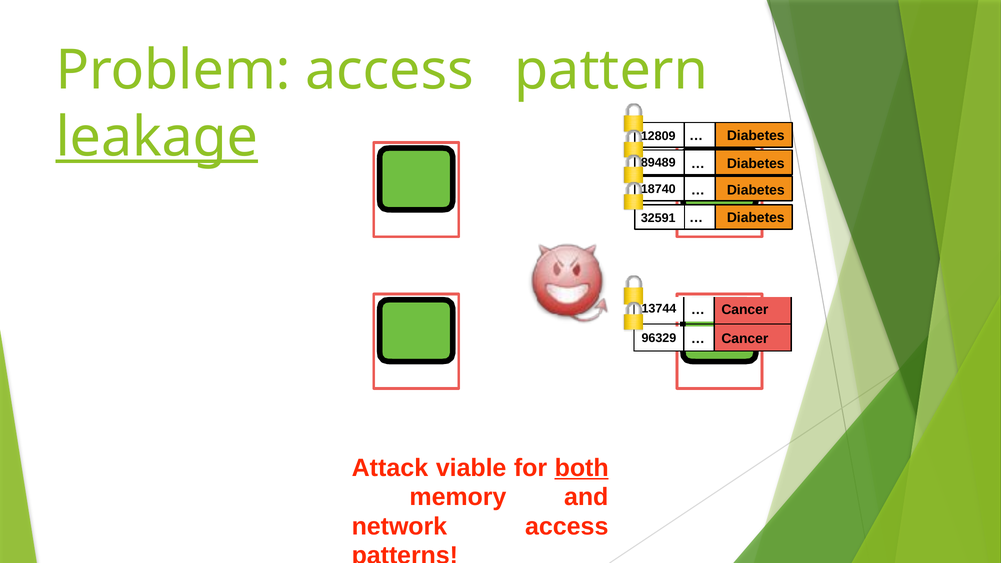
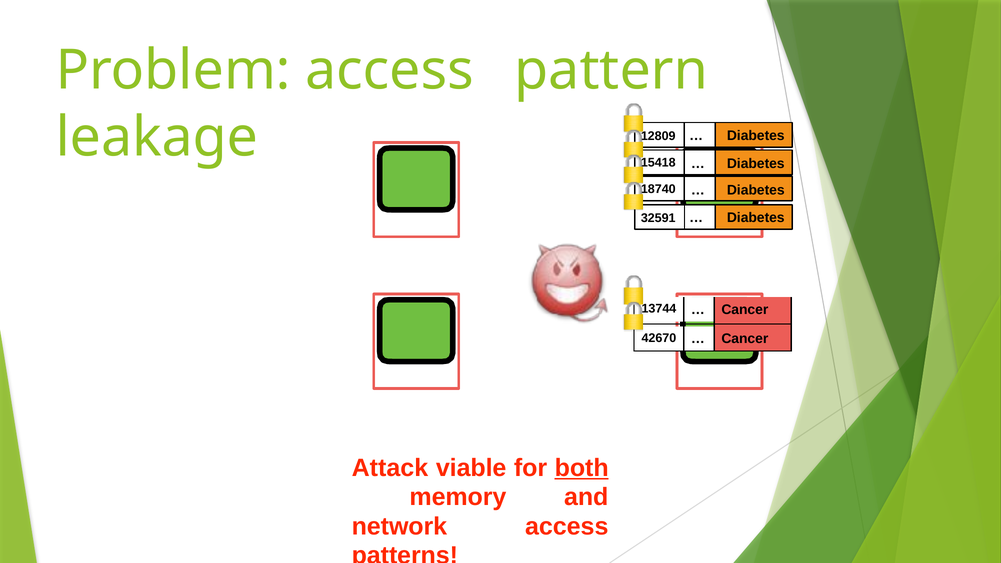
leakage underline: present -> none
89489: 89489 -> 15418
96329: 96329 -> 42670
